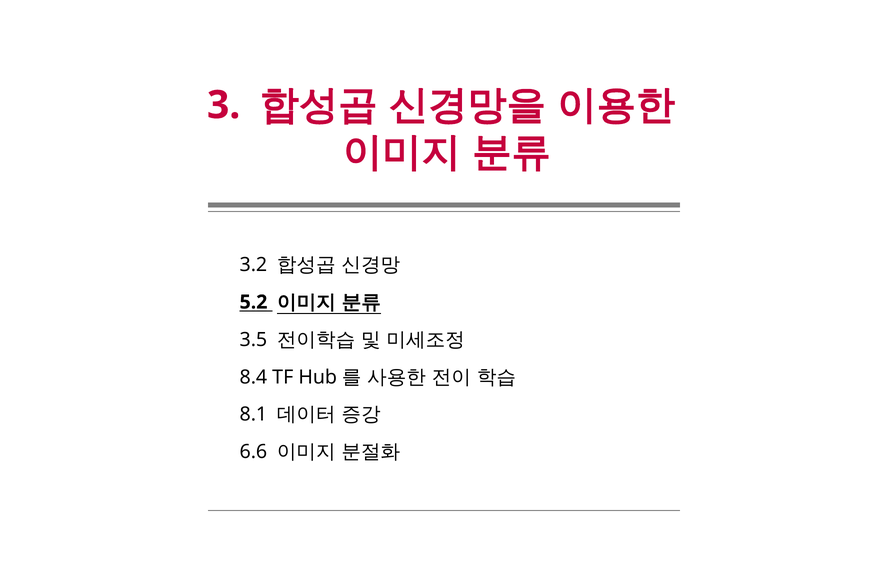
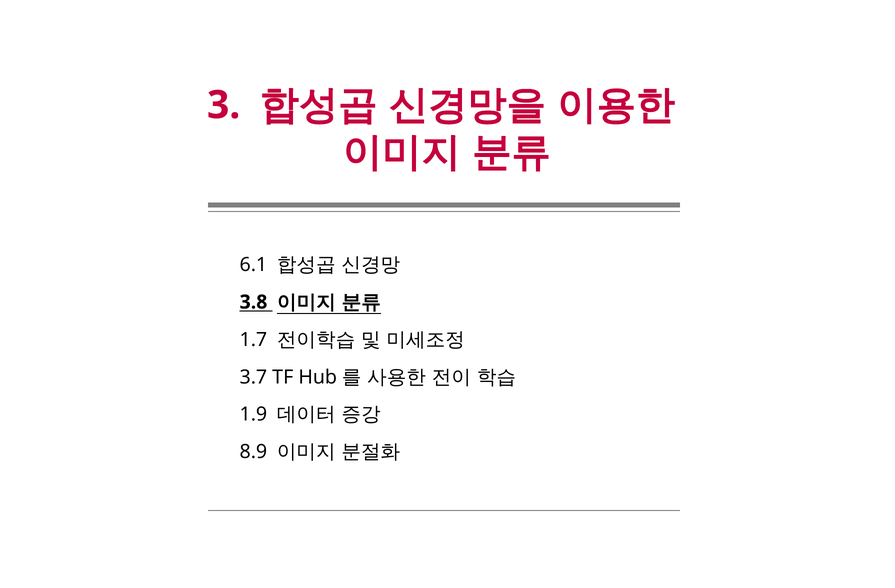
3.2: 3.2 -> 6.1
5.2: 5.2 -> 3.8
3.5: 3.5 -> 1.7
8.4: 8.4 -> 3.7
8.1: 8.1 -> 1.9
6.6: 6.6 -> 8.9
